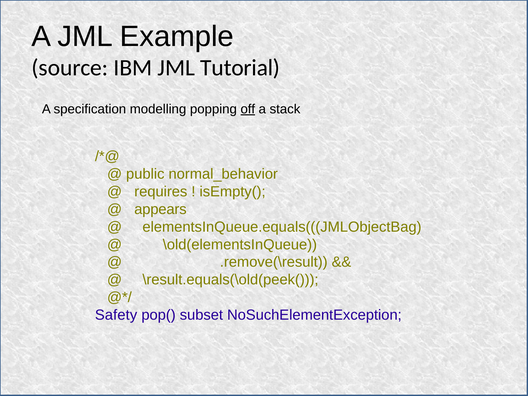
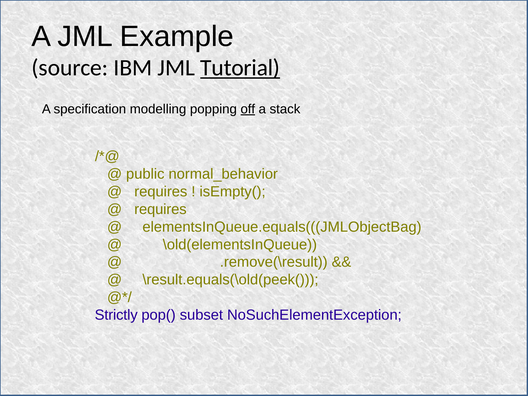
Tutorial underline: none -> present
appears at (160, 209): appears -> requires
Safety: Safety -> Strictly
